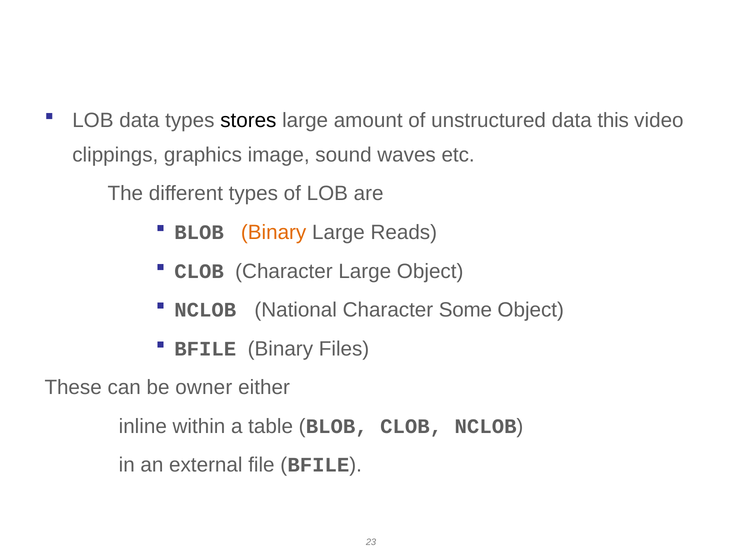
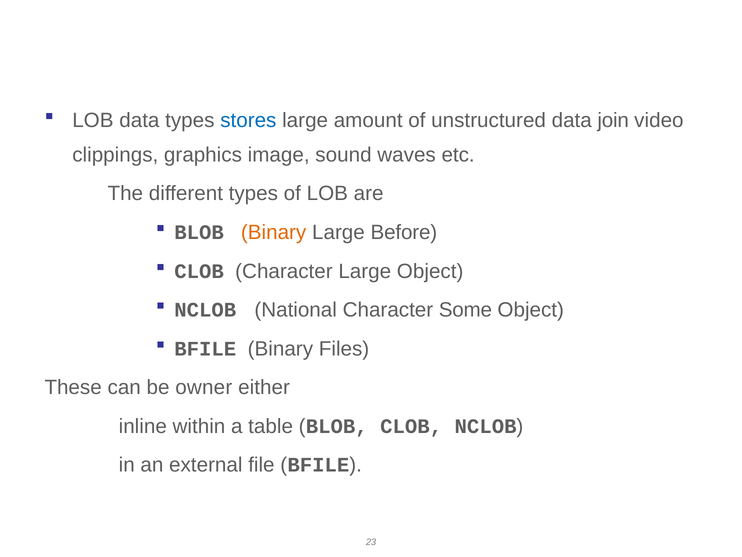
stores colour: black -> blue
this: this -> join
Reads: Reads -> Before
